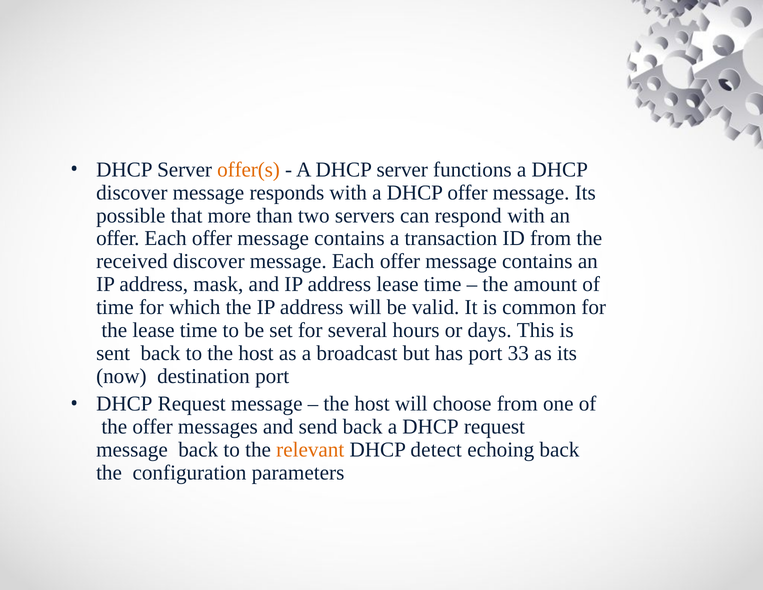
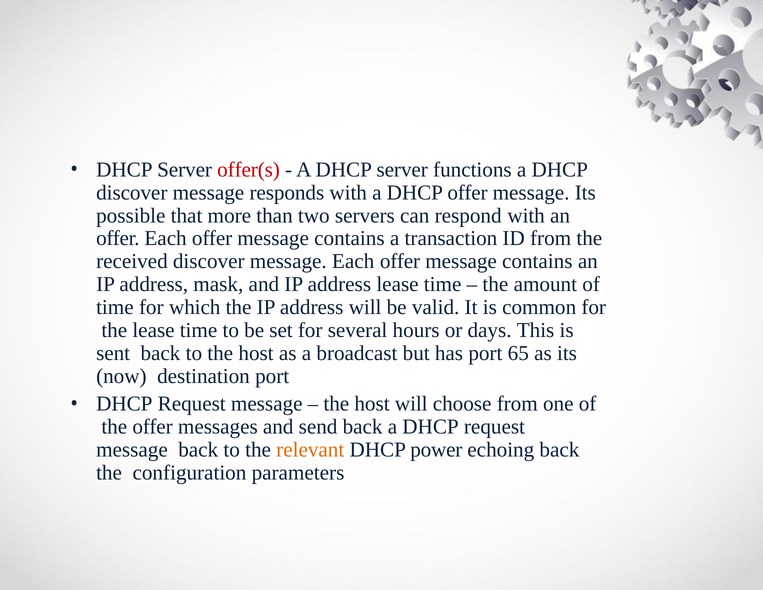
offer(s colour: orange -> red
33: 33 -> 65
detect: detect -> power
